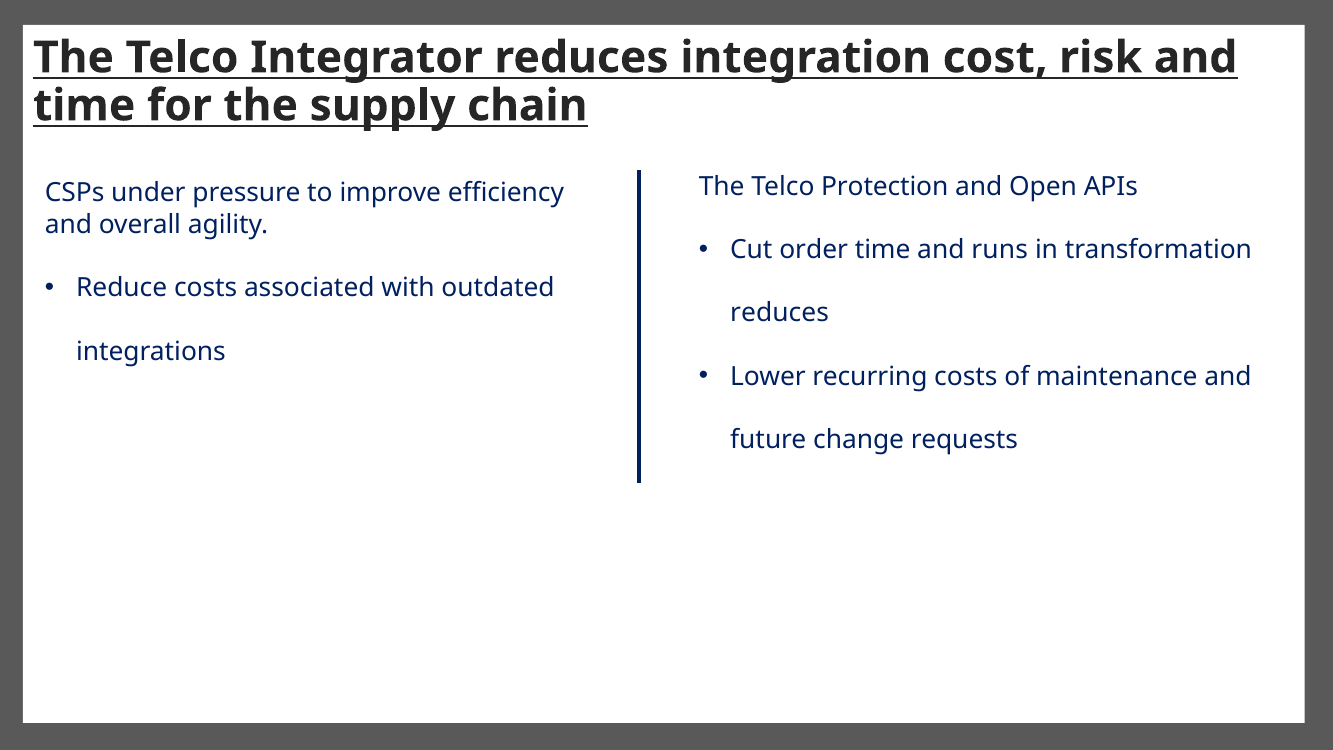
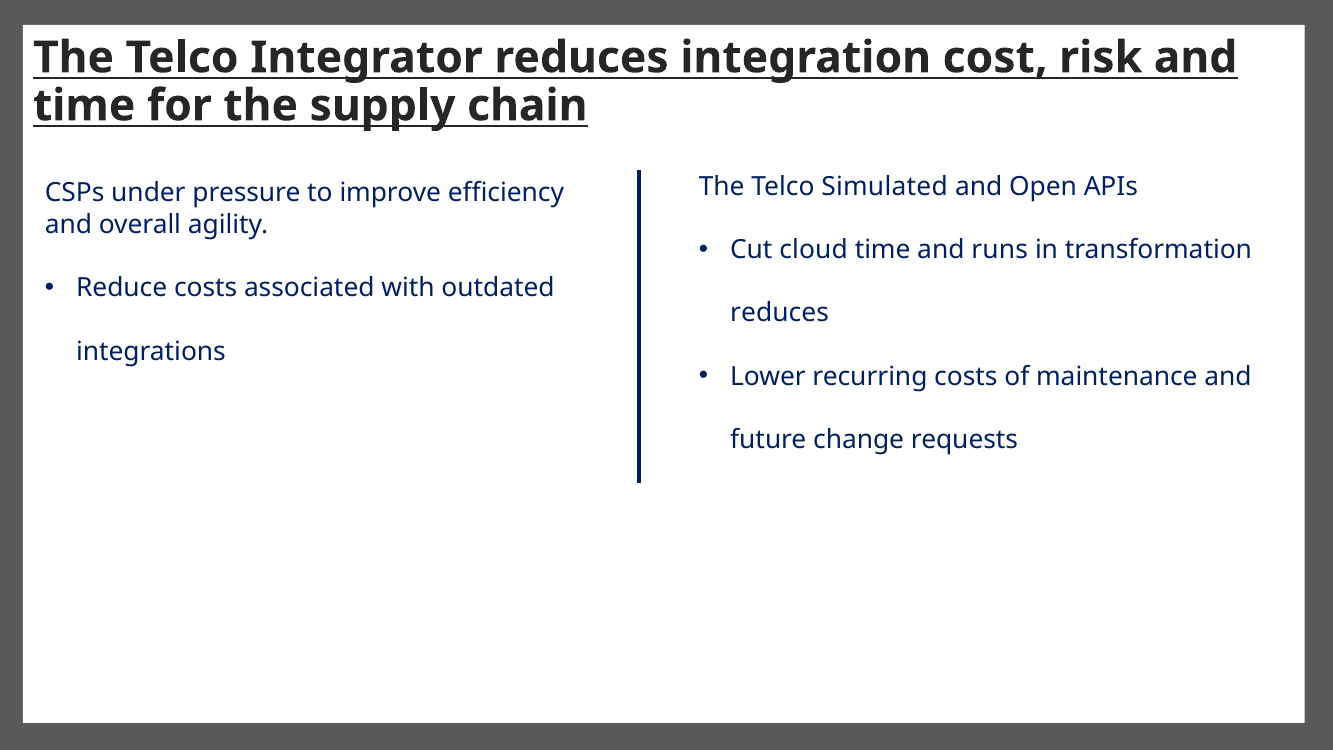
Protection: Protection -> Simulated
order: order -> cloud
